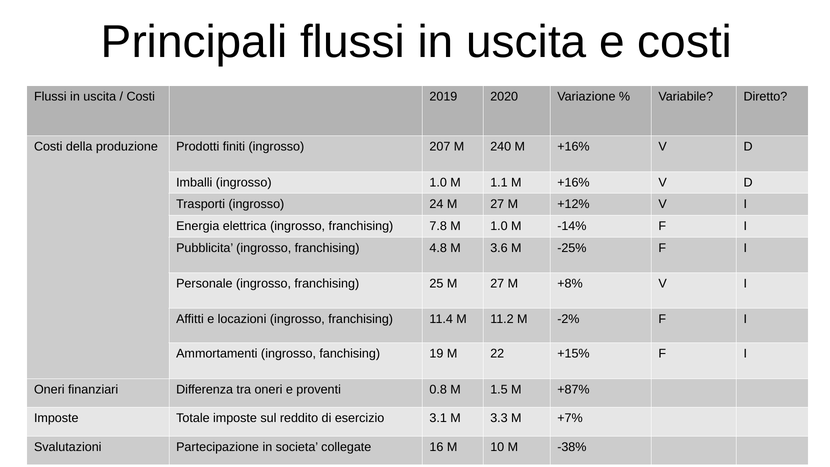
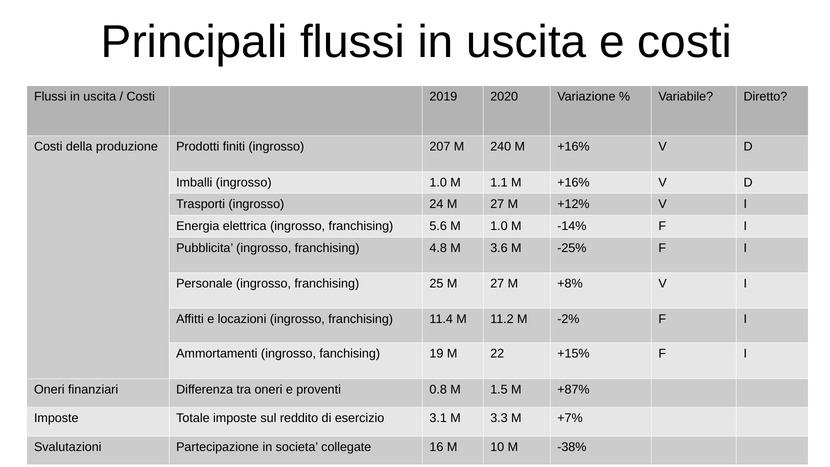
7.8: 7.8 -> 5.6
